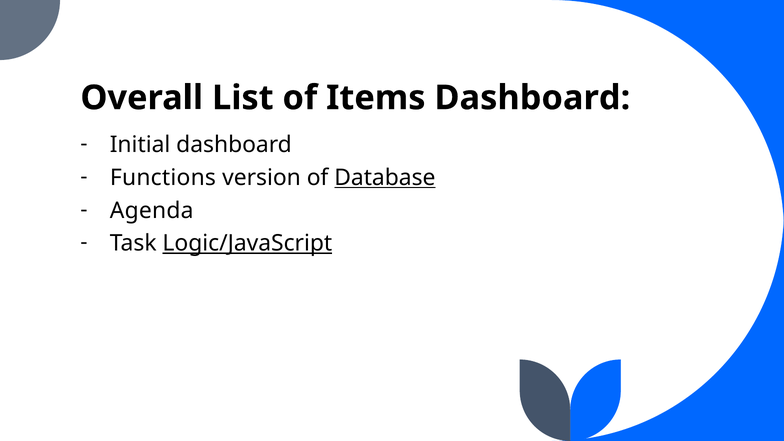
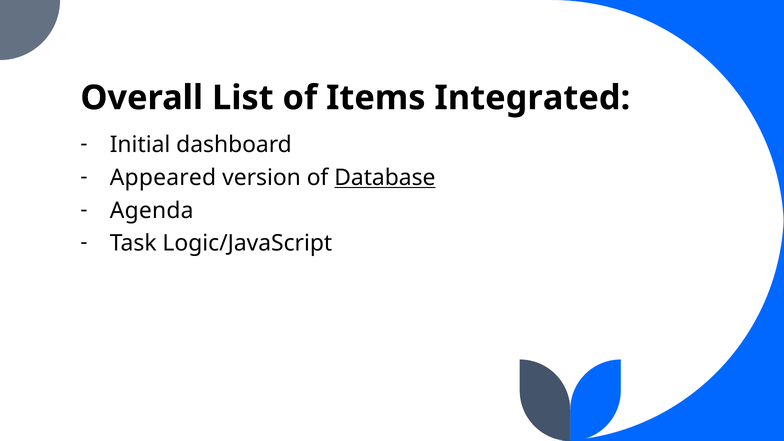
Items Dashboard: Dashboard -> Integrated
Functions: Functions -> Appeared
Logic/JavaScript underline: present -> none
